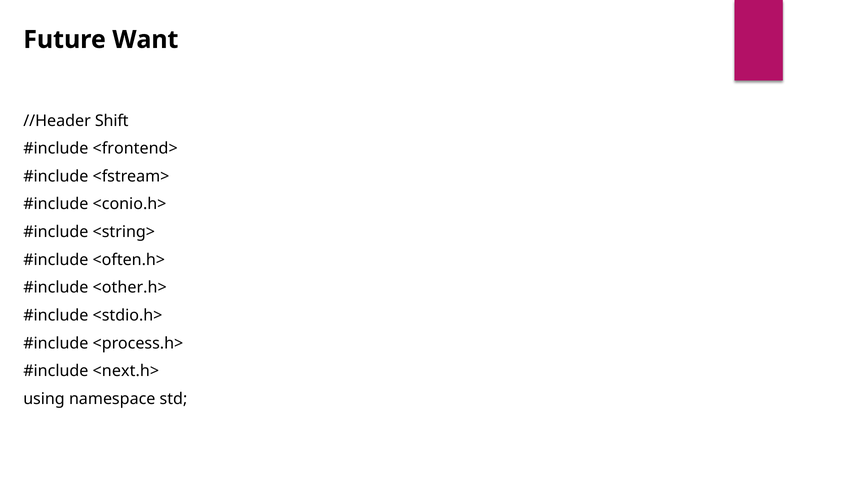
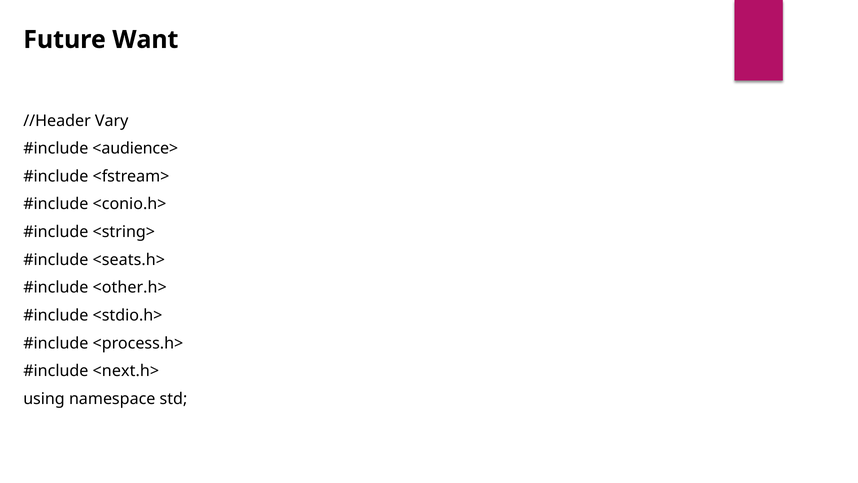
Shift: Shift -> Vary
<frontend>: <frontend> -> <audience>
<often.h>: <often.h> -> <seats.h>
